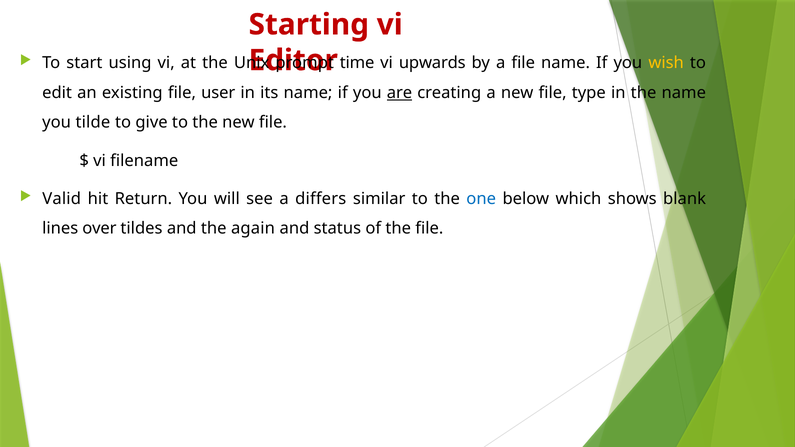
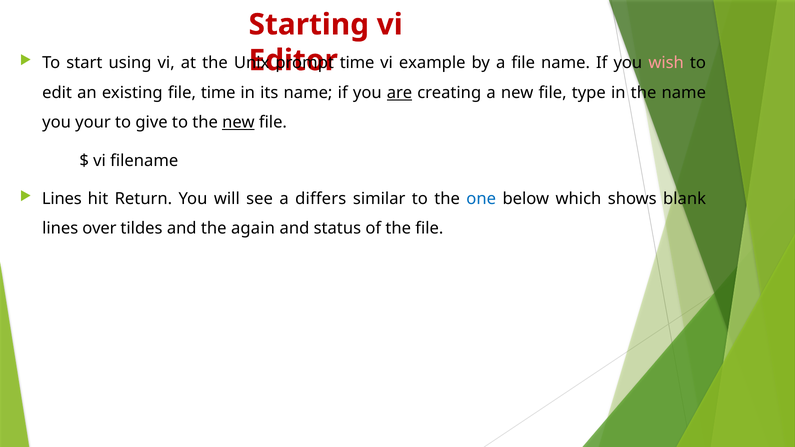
upwards: upwards -> example
wish colour: yellow -> pink
file user: user -> time
tilde: tilde -> your
new at (238, 123) underline: none -> present
Valid at (62, 199): Valid -> Lines
